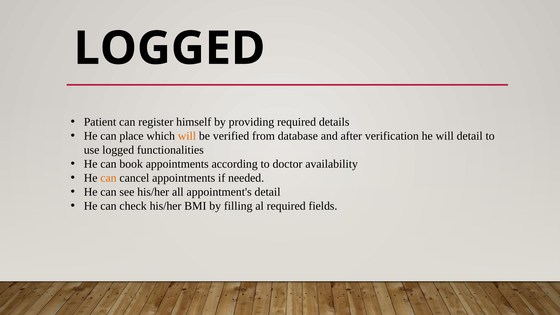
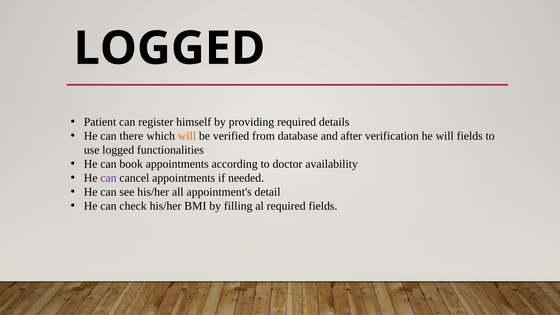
place: place -> there
will detail: detail -> fields
can at (108, 178) colour: orange -> purple
